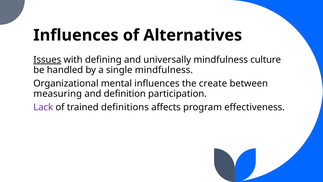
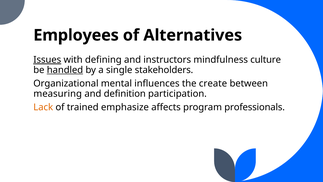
Influences at (76, 35): Influences -> Employees
universally: universally -> instructors
handled underline: none -> present
single mindfulness: mindfulness -> stakeholders
Lack colour: purple -> orange
definitions: definitions -> emphasize
effectiveness: effectiveness -> professionals
